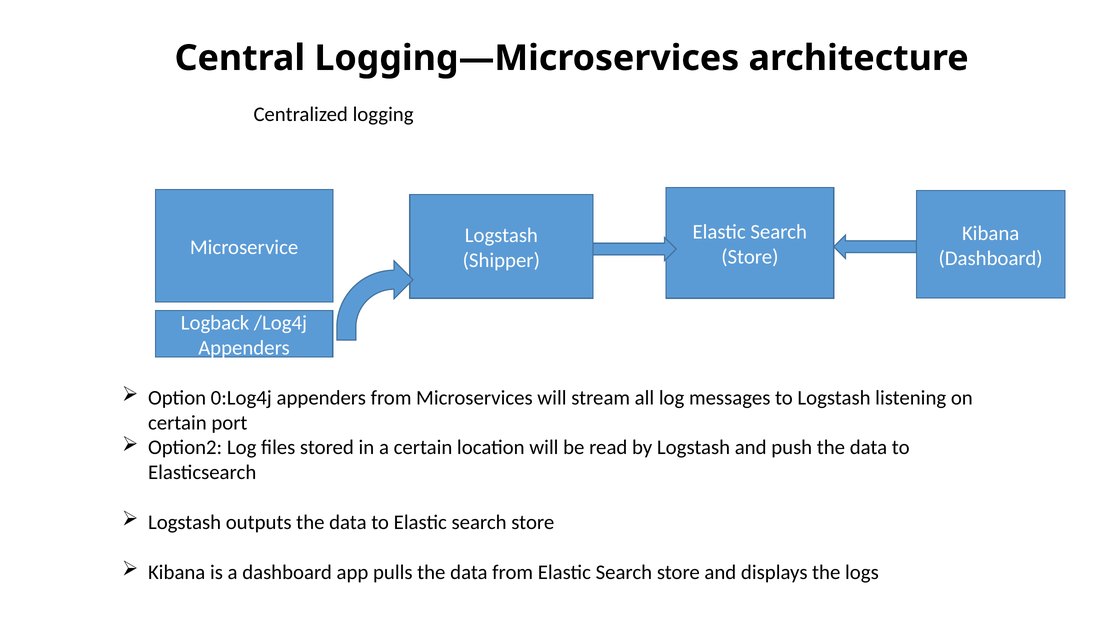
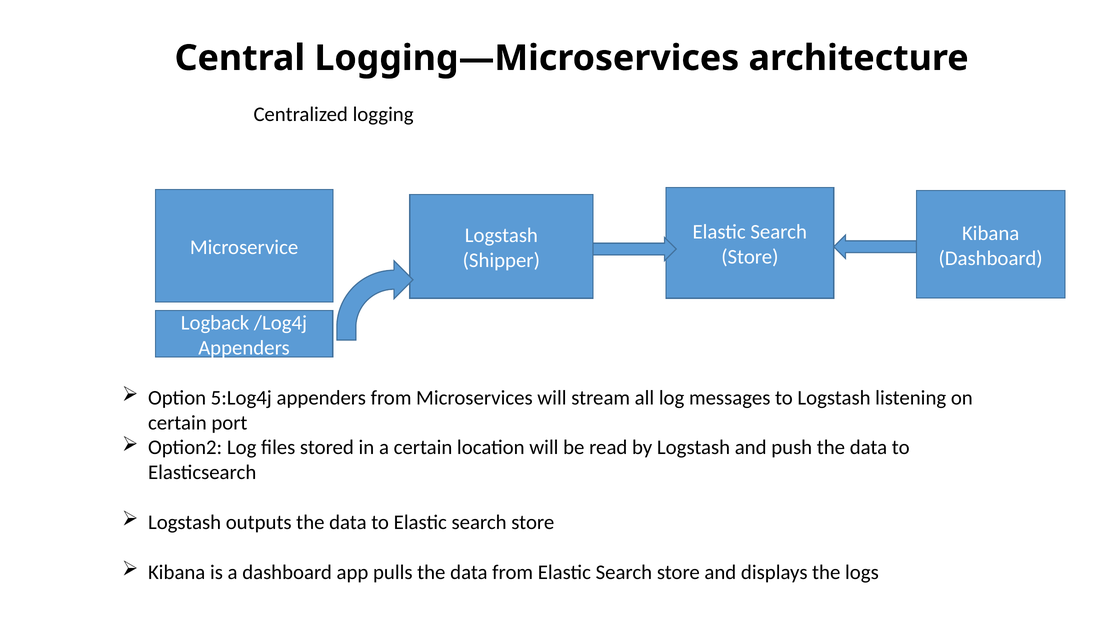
0:Log4j: 0:Log4j -> 5:Log4j
